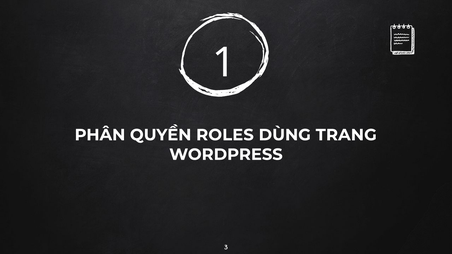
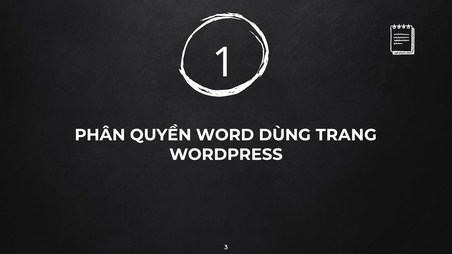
ROLES: ROLES -> WORD
